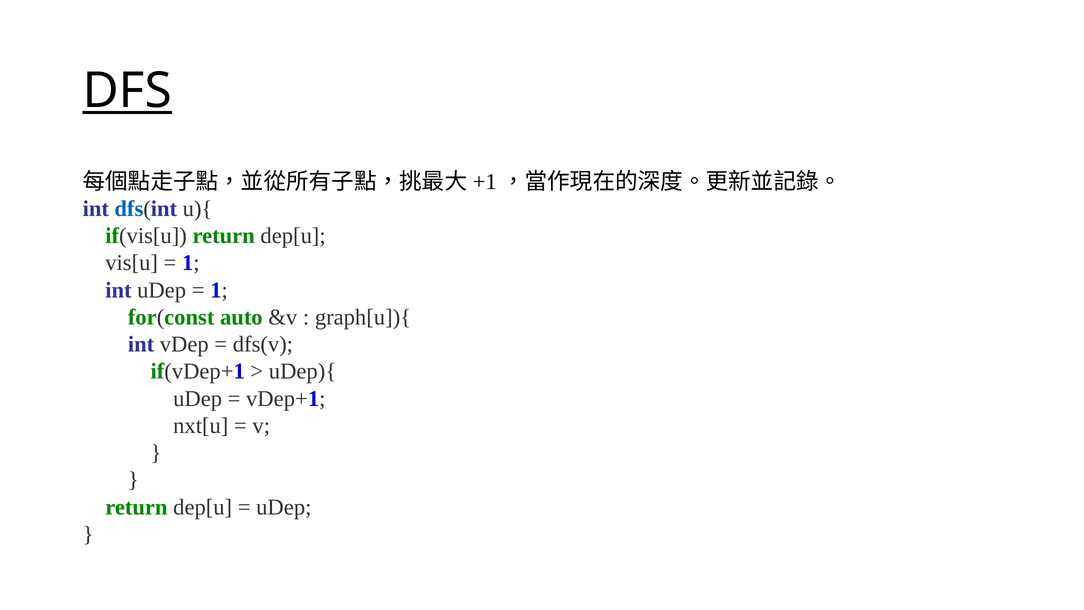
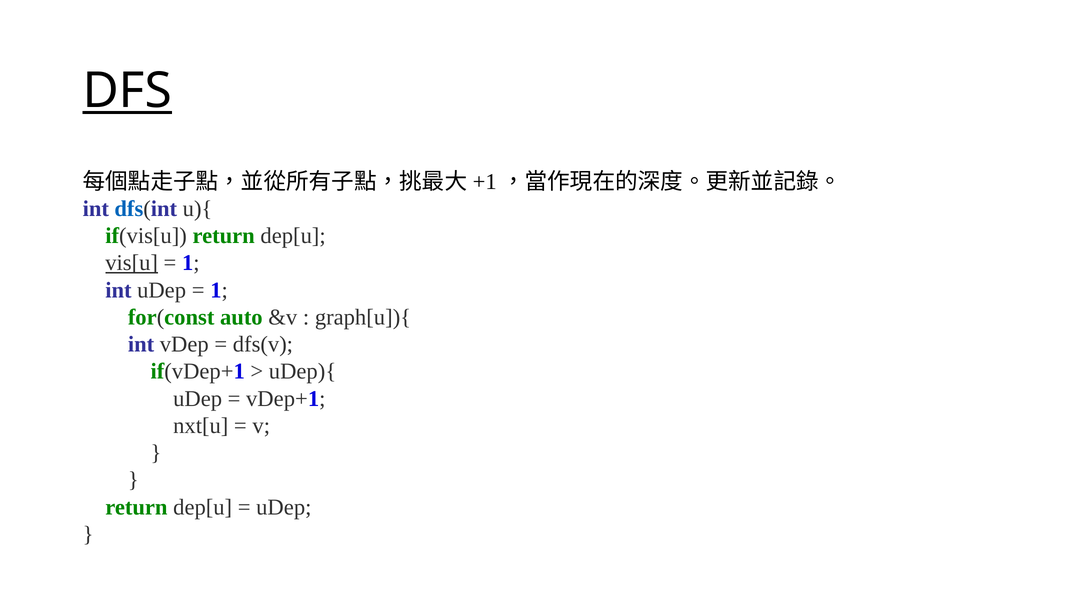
vis[u underline: none -> present
